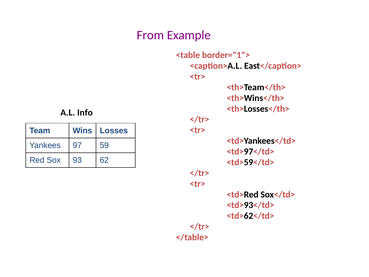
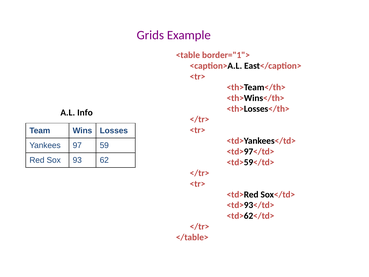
From: From -> Grids
